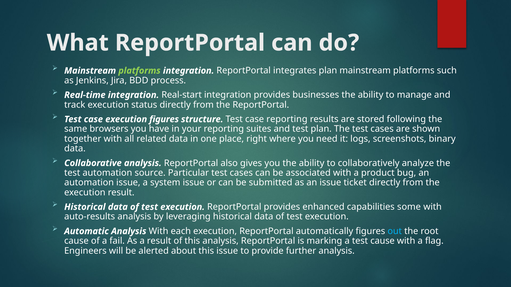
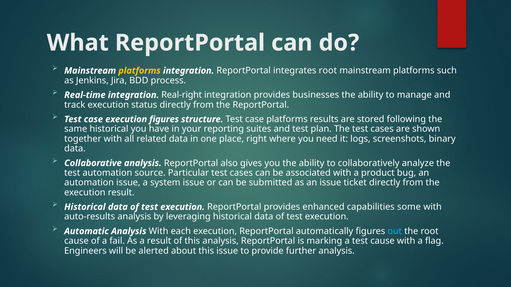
platforms at (139, 71) colour: light green -> yellow
integrates plan: plan -> root
Real-start: Real-start -> Real-right
case reporting: reporting -> platforms
same browsers: browsers -> historical
